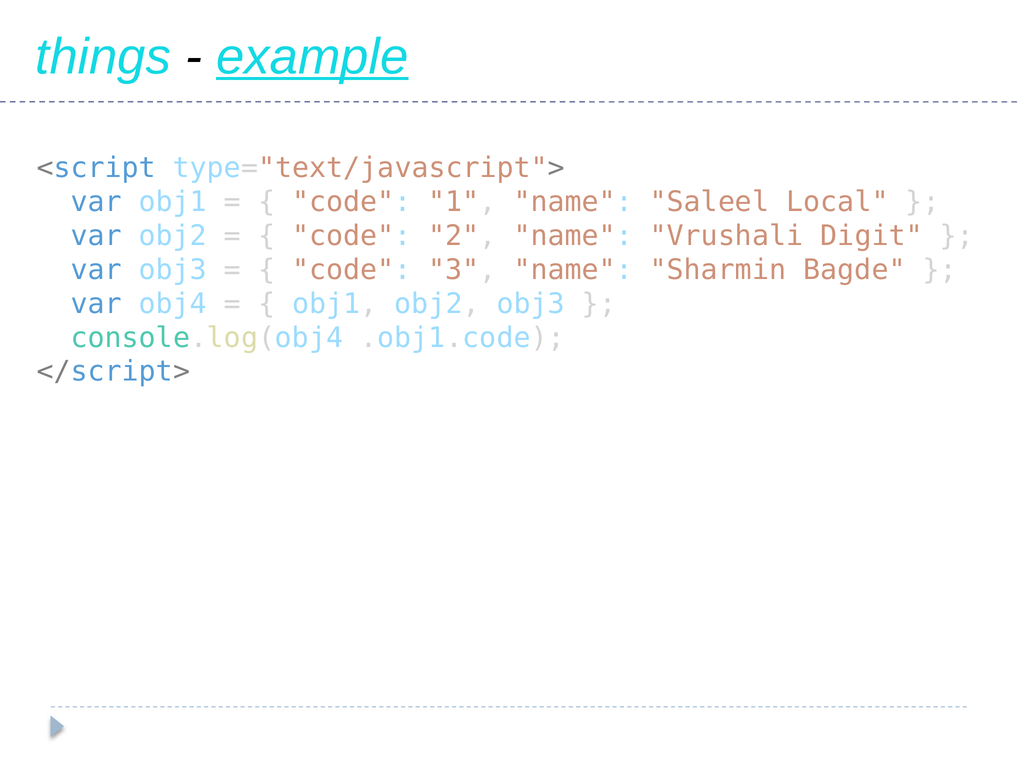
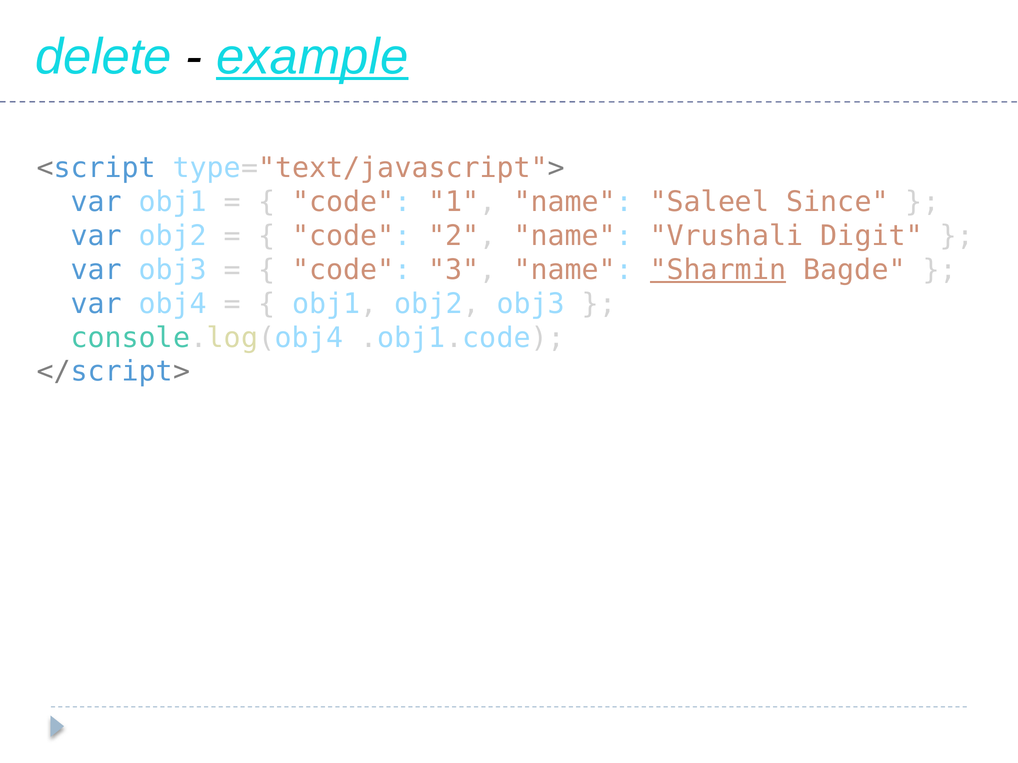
things: things -> delete
Local: Local -> Since
Sharmin underline: none -> present
